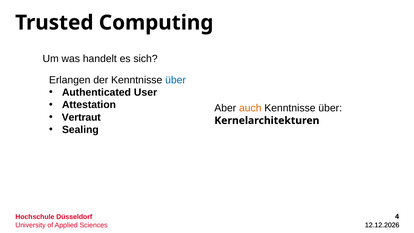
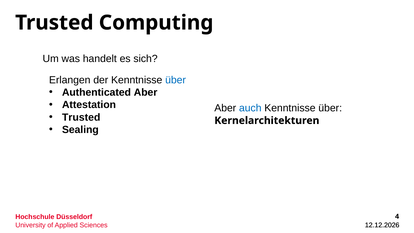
Authenticated User: User -> Aber
auch colour: orange -> blue
Vertraut at (81, 117): Vertraut -> Trusted
